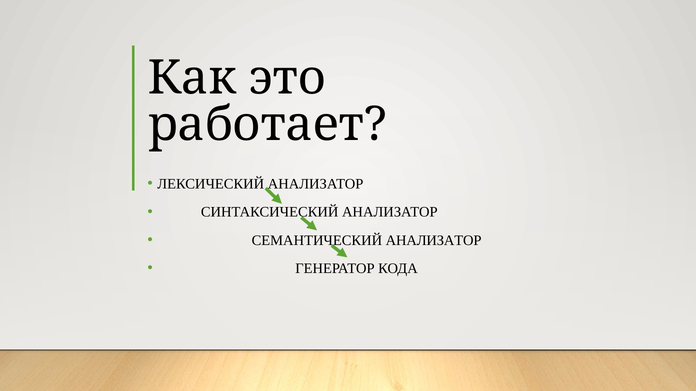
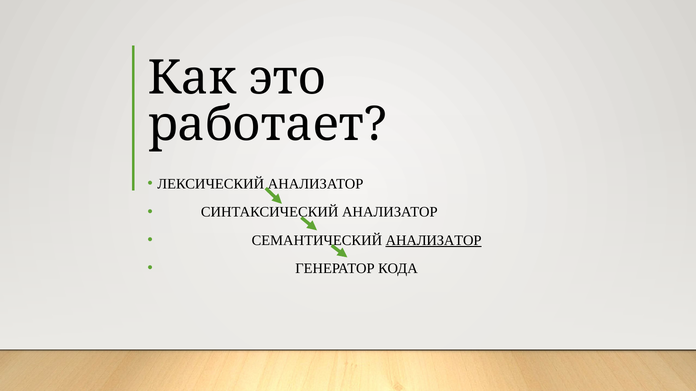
АНАЛИЗАТОР at (434, 241) underline: none -> present
